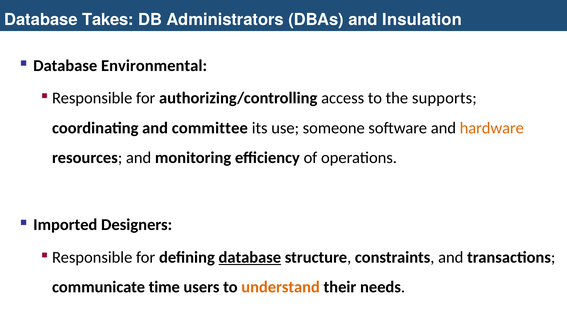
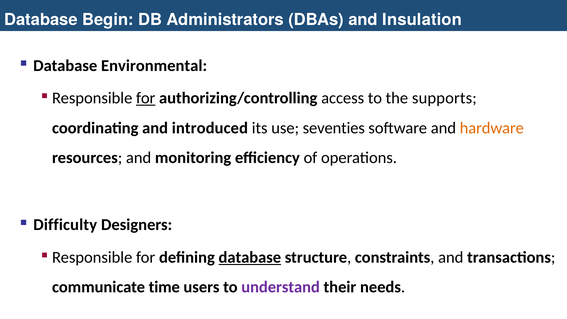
Takes: Takes -> Begin
for at (146, 98) underline: none -> present
committee: committee -> introduced
someone: someone -> seventies
Imported: Imported -> Difficulty
understand colour: orange -> purple
